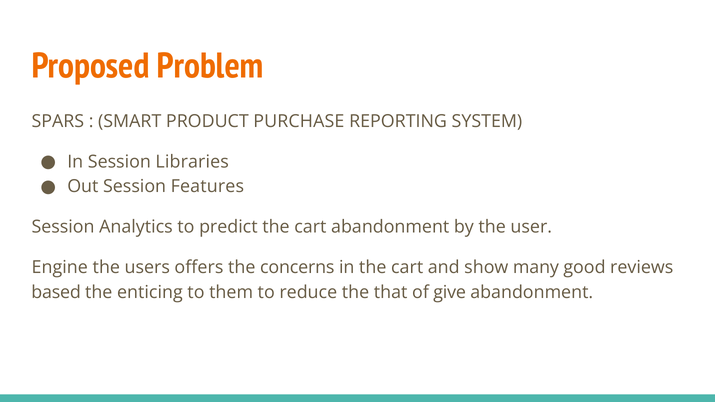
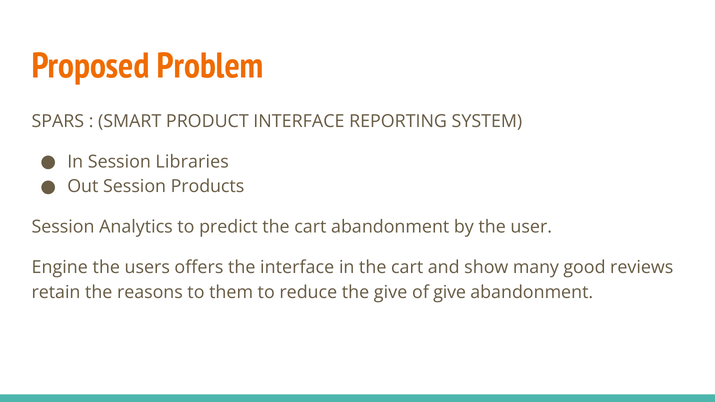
PRODUCT PURCHASE: PURCHASE -> INTERFACE
Features: Features -> Products
the concerns: concerns -> interface
based: based -> retain
enticing: enticing -> reasons
the that: that -> give
